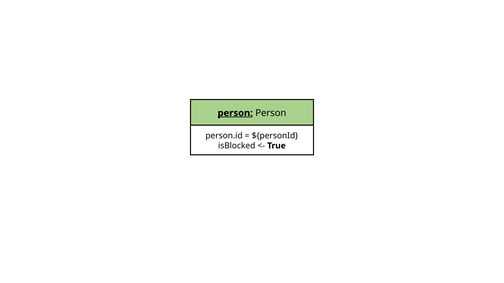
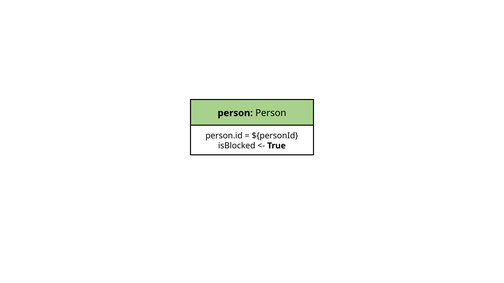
person at (235, 113) underline: present -> none
